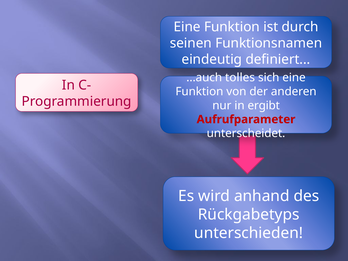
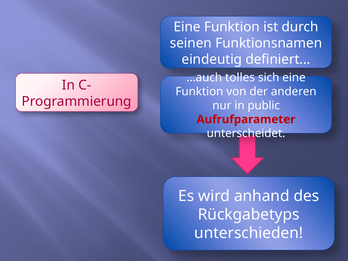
ergibt: ergibt -> public
